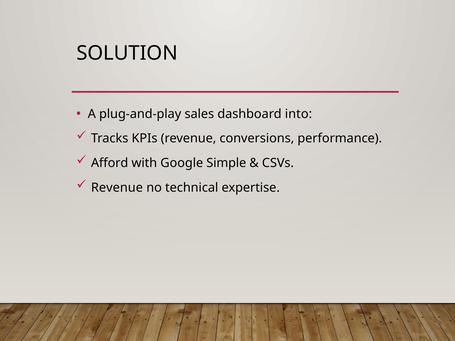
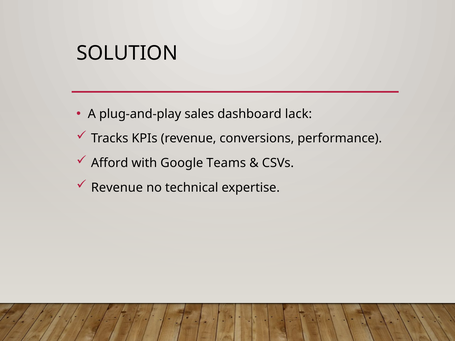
into: into -> lack
Simple: Simple -> Teams
